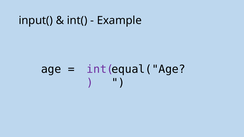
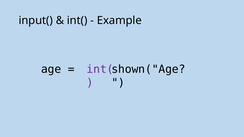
equal("Age: equal("Age -> shown("Age
